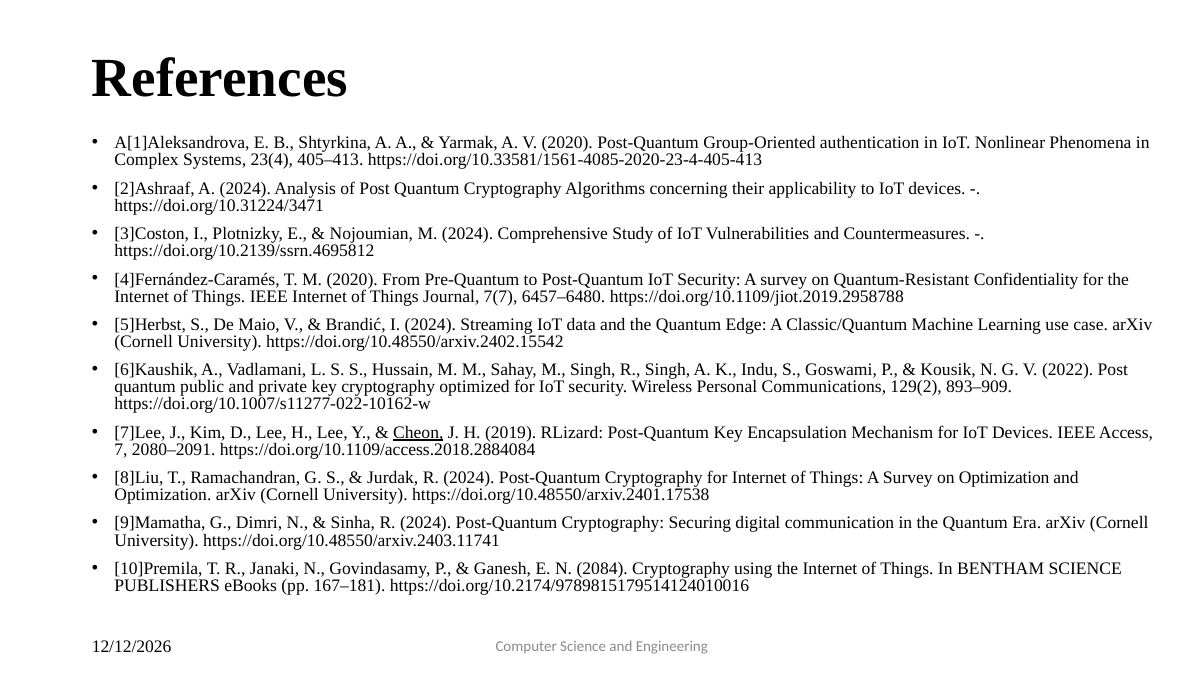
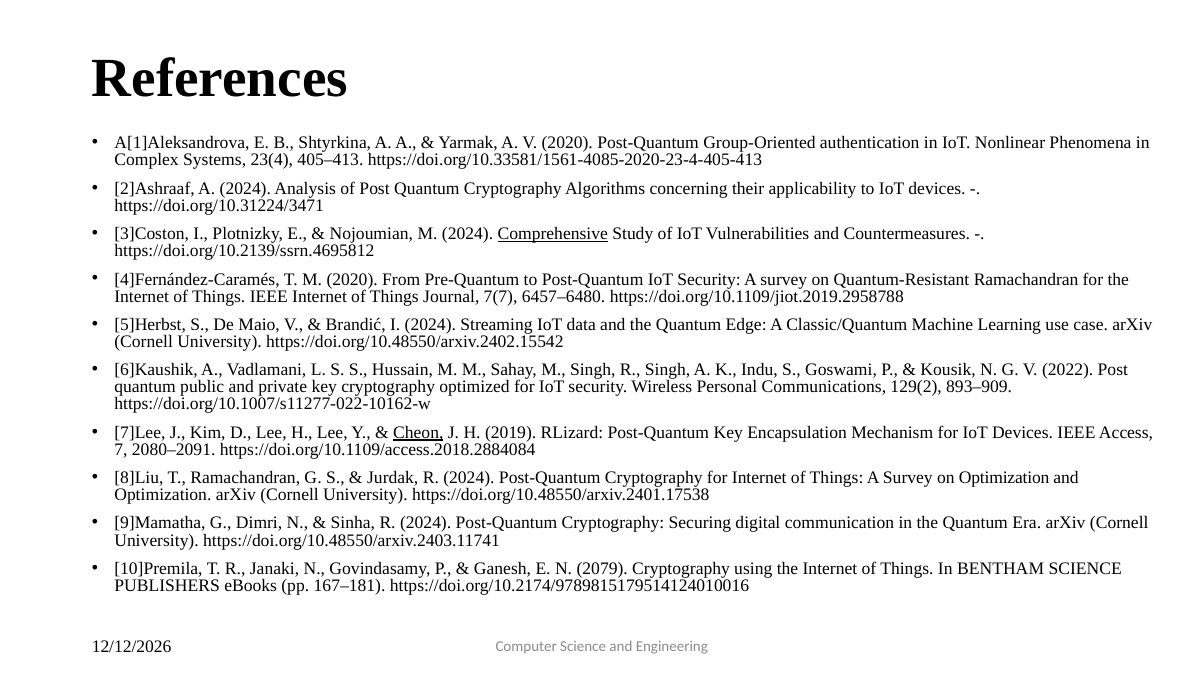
Comprehensive underline: none -> present
Quantum-Resistant Confidentiality: Confidentiality -> Ramachandran
2084: 2084 -> 2079
